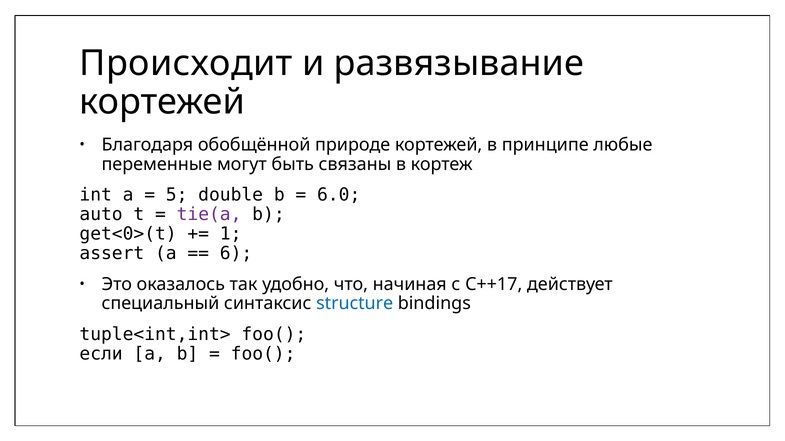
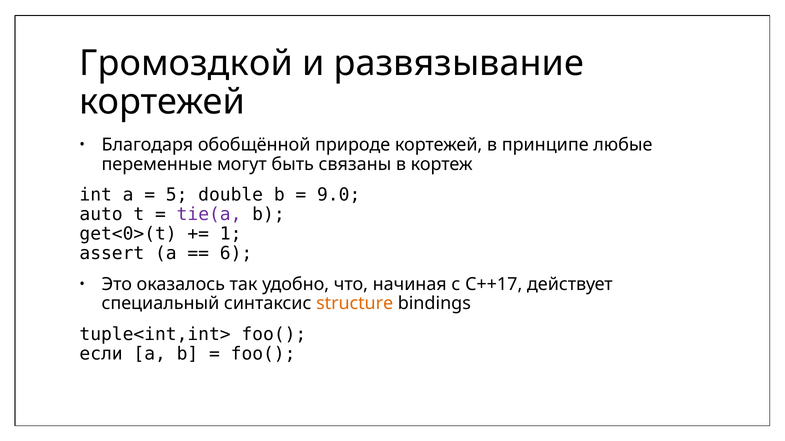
Происходит: Происходит -> Громоздкой
6.0: 6.0 -> 9.0
structure colour: blue -> orange
